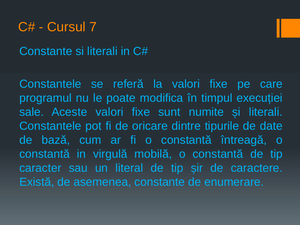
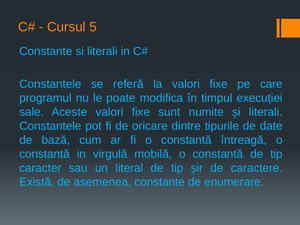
7: 7 -> 5
